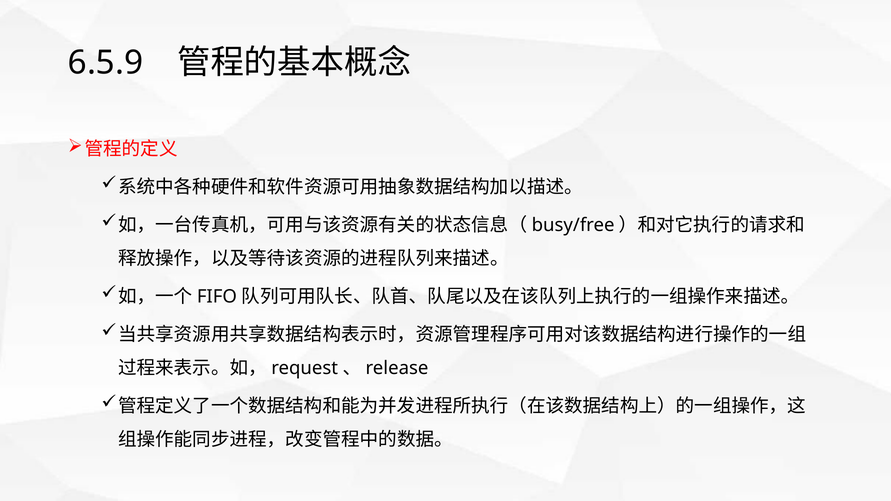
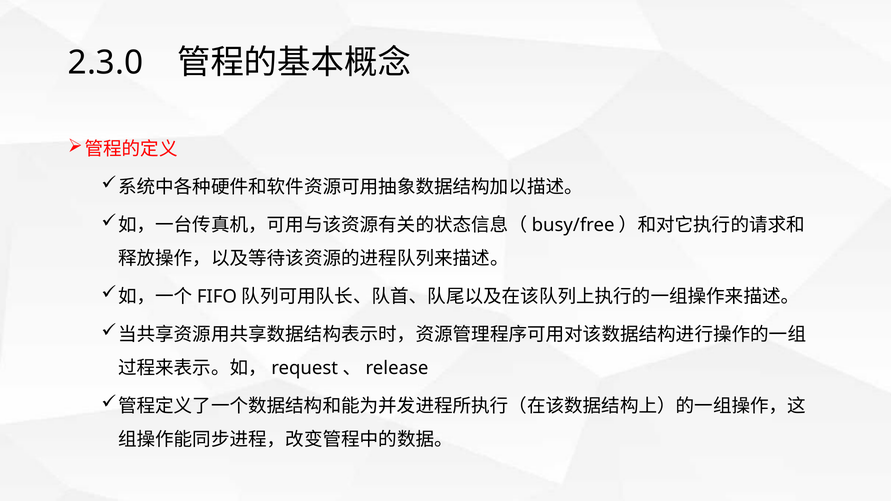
6.5.9: 6.5.9 -> 2.3.0
